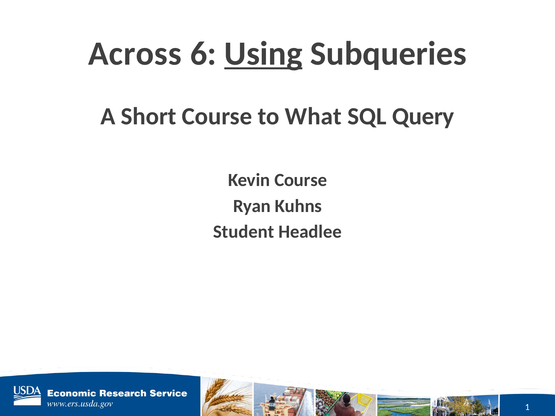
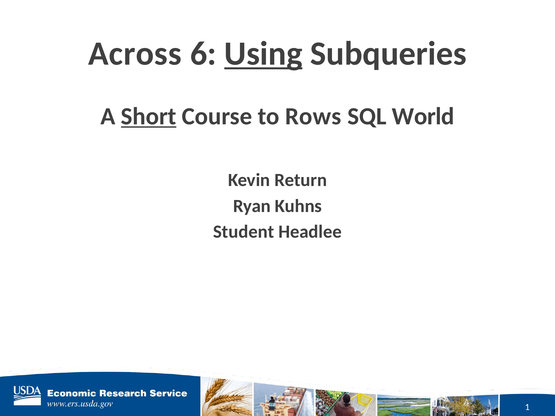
Short underline: none -> present
What: What -> Rows
Query: Query -> World
Kevin Course: Course -> Return
